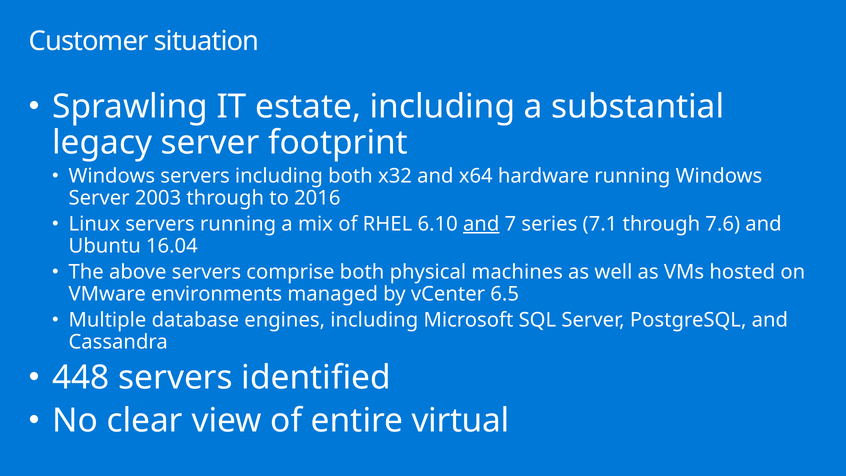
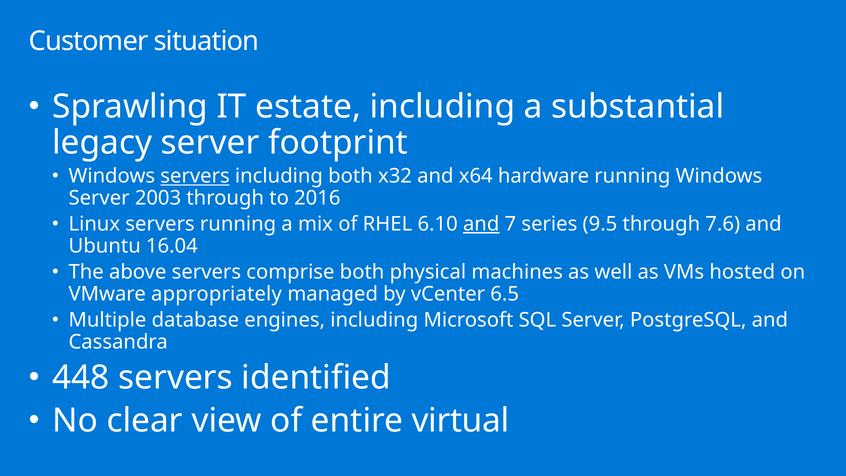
servers at (195, 176) underline: none -> present
7.1: 7.1 -> 9.5
environments: environments -> appropriately
